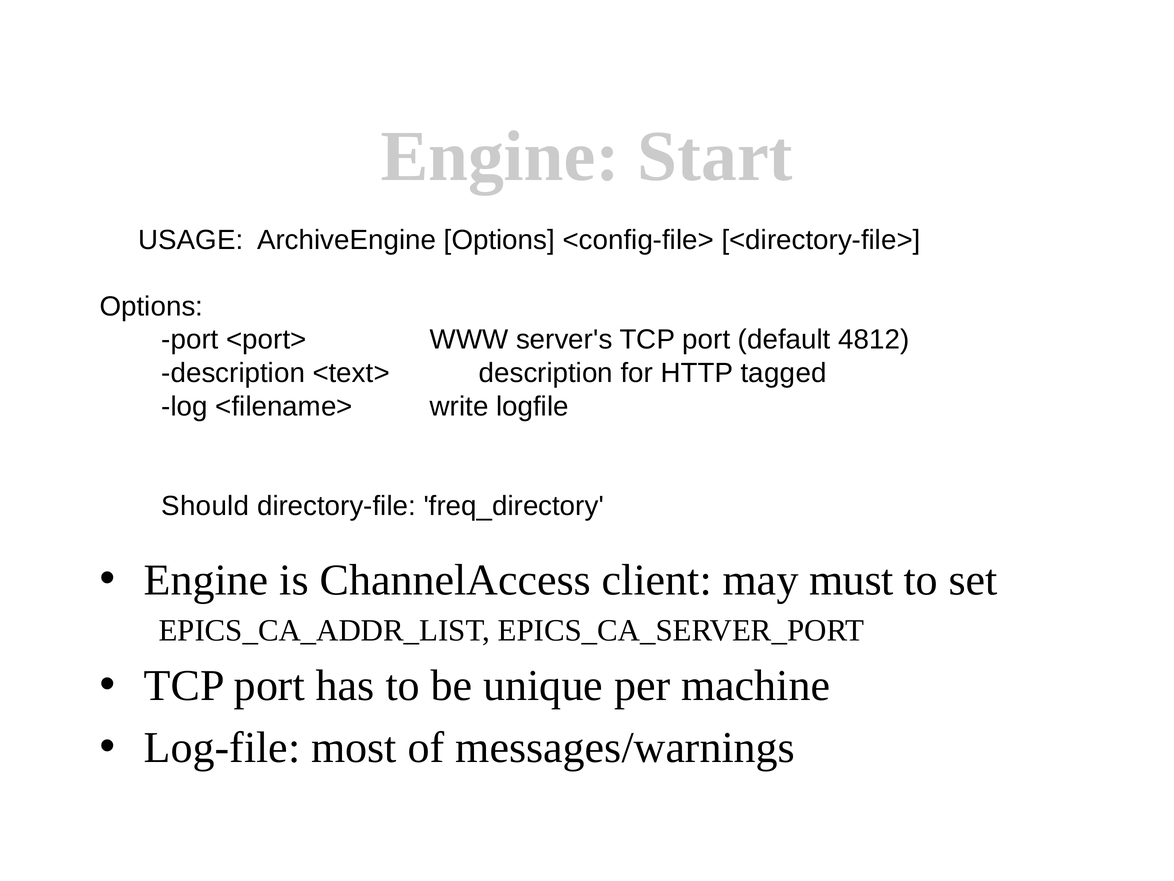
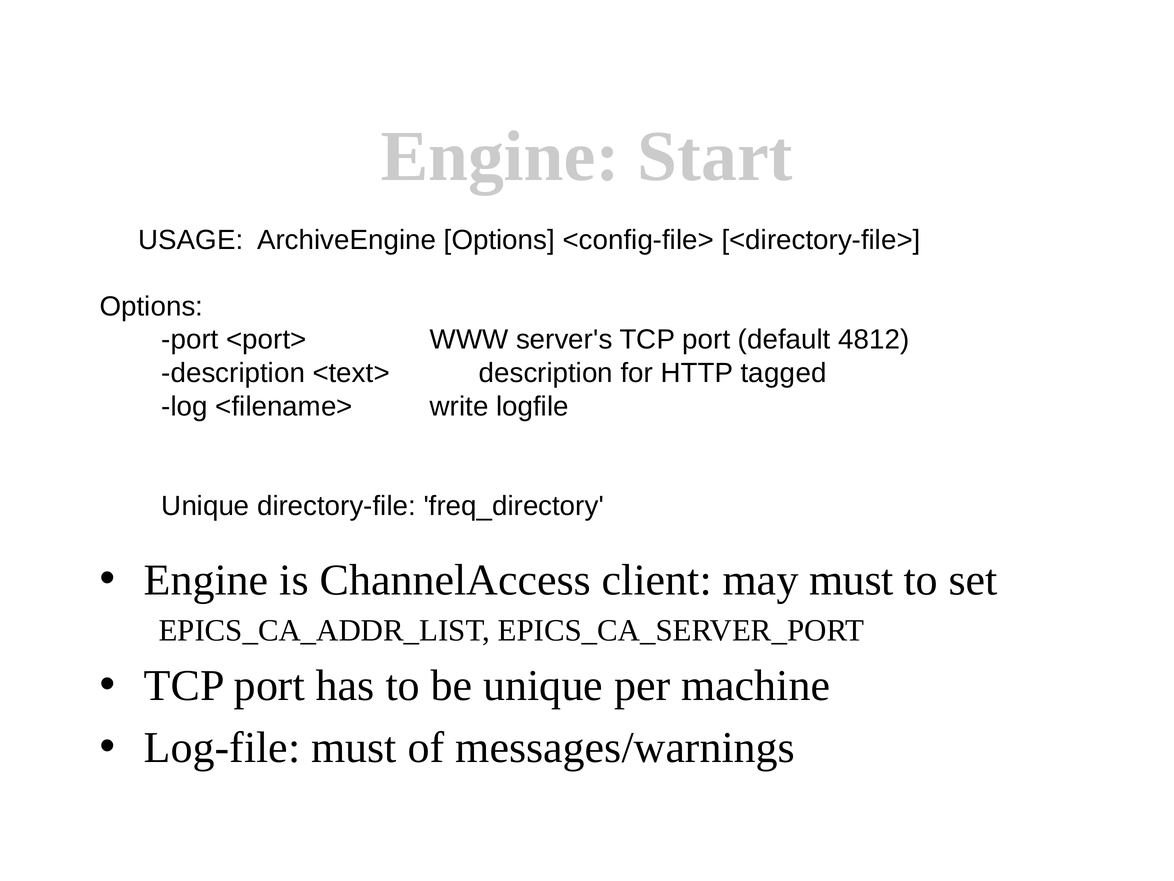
Should at (205, 506): Should -> Unique
Log-file most: most -> must
